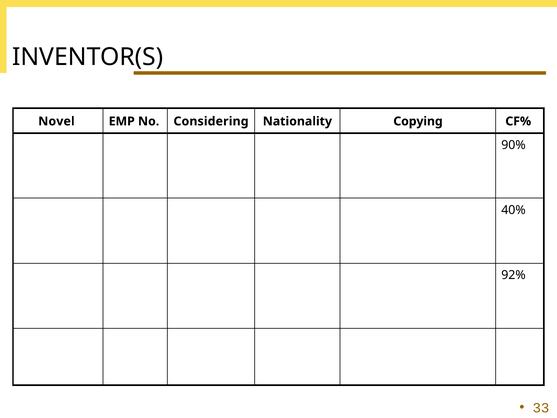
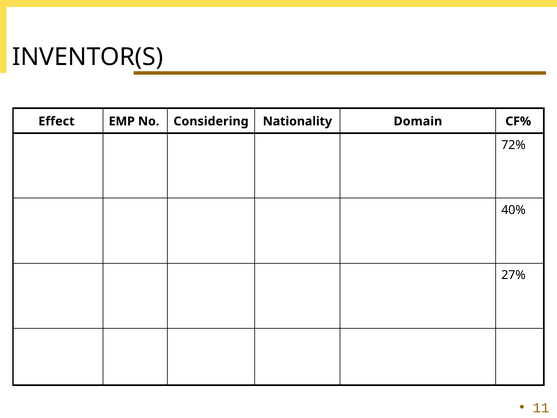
Novel: Novel -> Effect
Copying: Copying -> Domain
90%: 90% -> 72%
92%: 92% -> 27%
33: 33 -> 11
